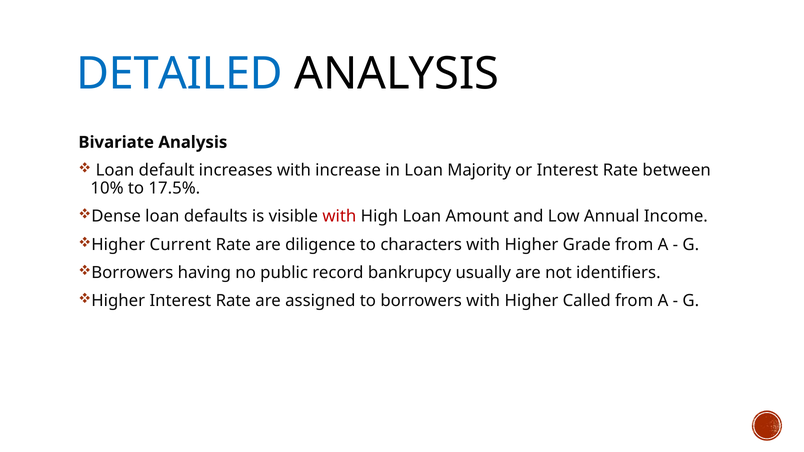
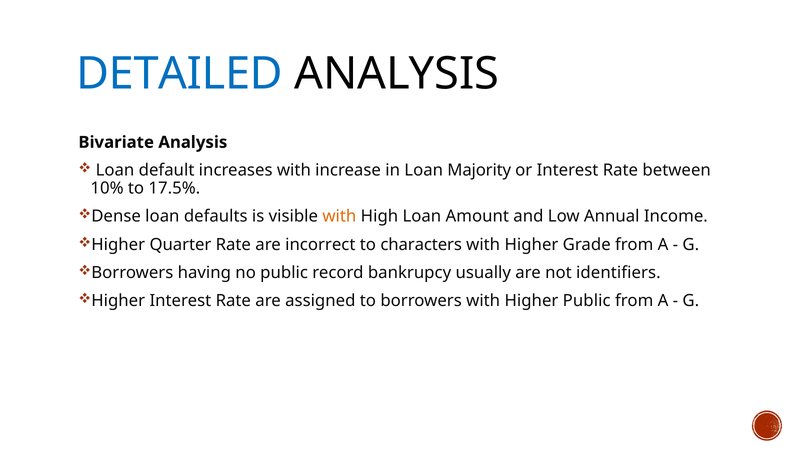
with at (339, 217) colour: red -> orange
Current: Current -> Quarter
diligence: diligence -> incorrect
Higher Called: Called -> Public
